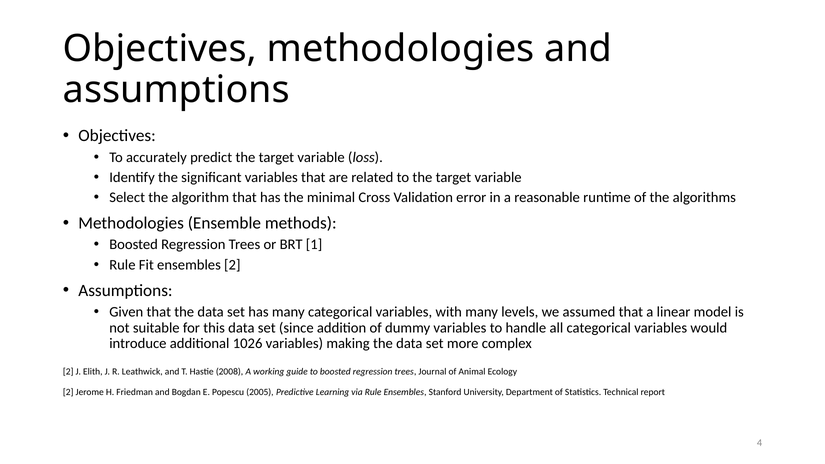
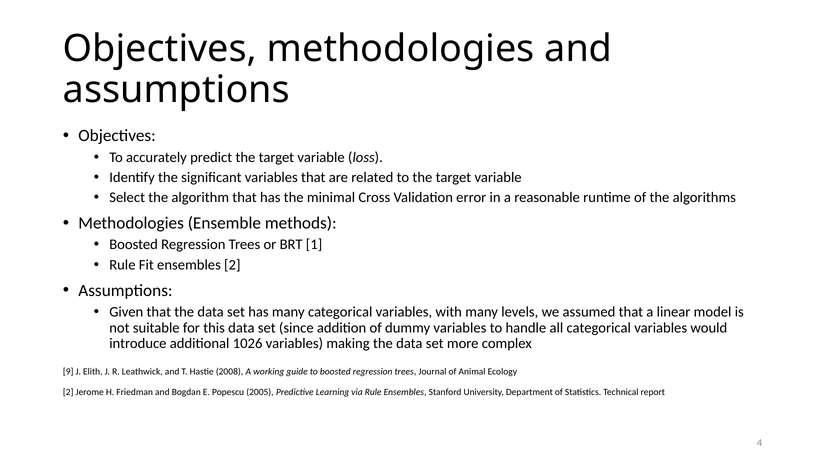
2 at (68, 372): 2 -> 9
